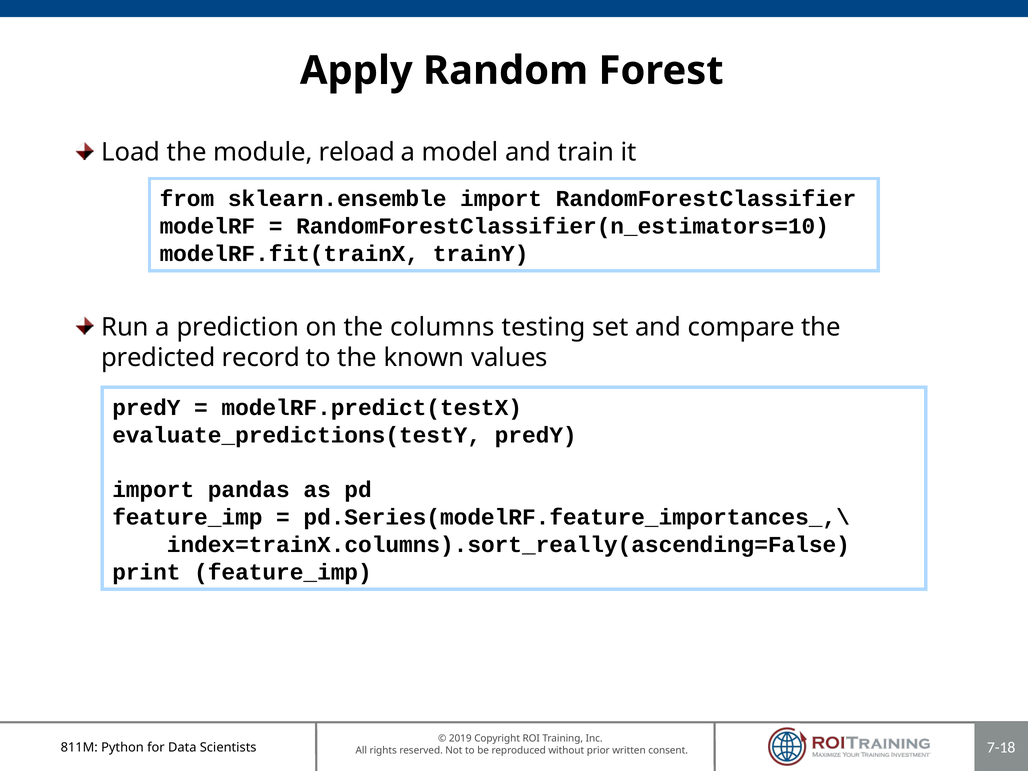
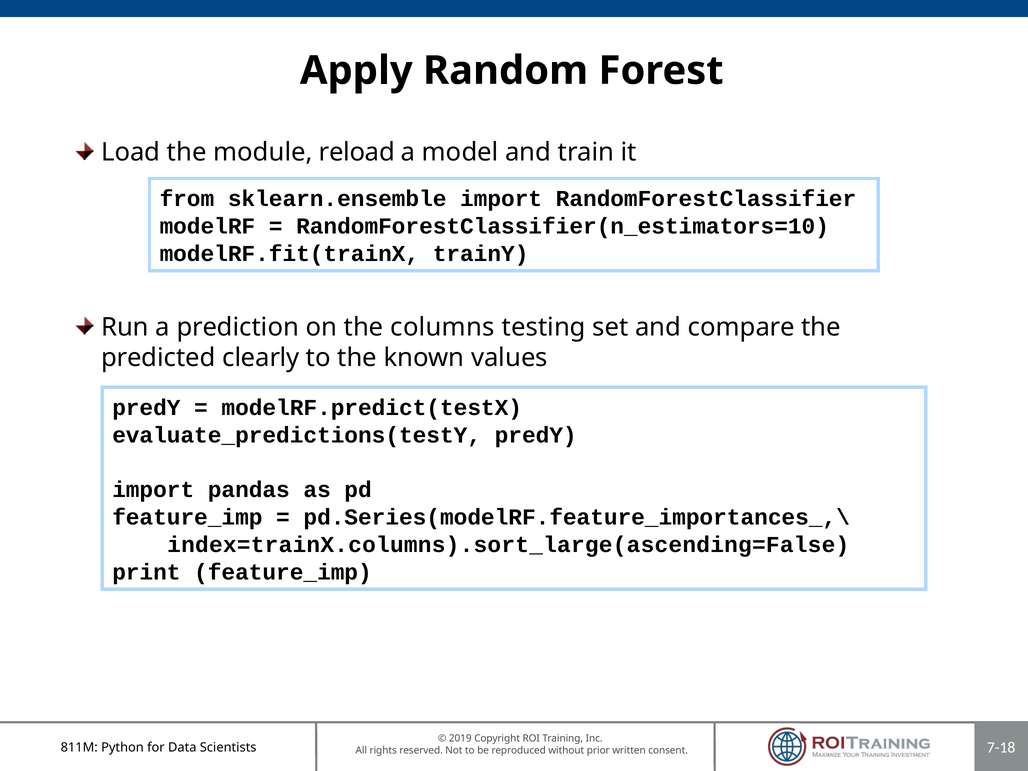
record: record -> clearly
index=trainX.columns).sort_really(ascending=False: index=trainX.columns).sort_really(ascending=False -> index=trainX.columns).sort_large(ascending=False
